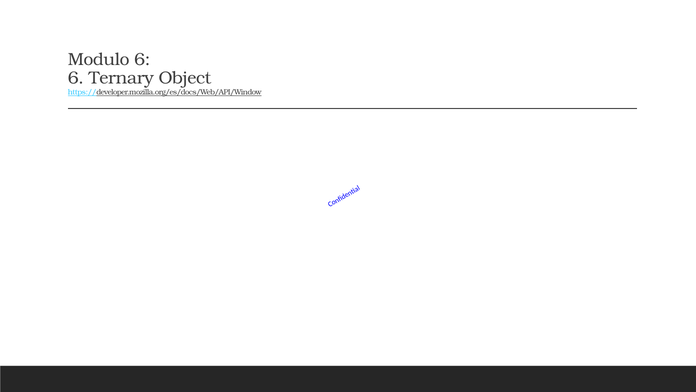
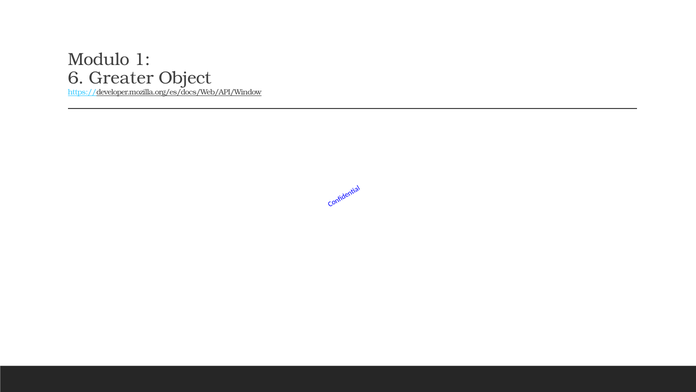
Modulo 6: 6 -> 1
Ternary: Ternary -> Greater
